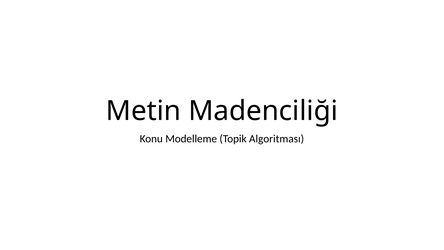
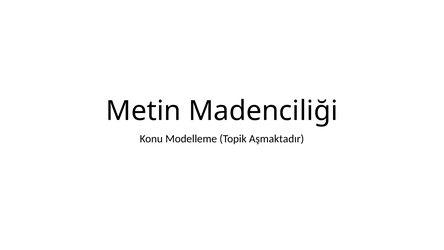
Algoritması: Algoritması -> Aşmaktadır
